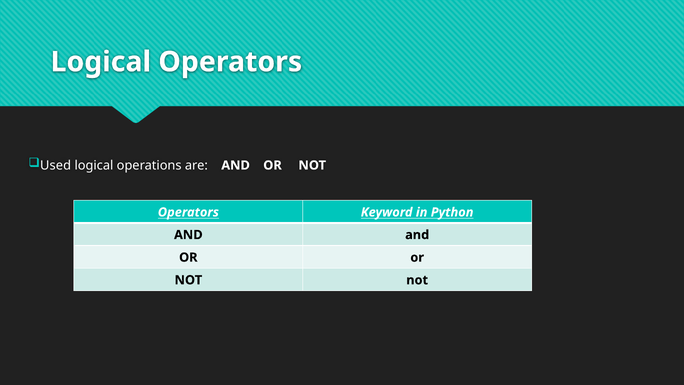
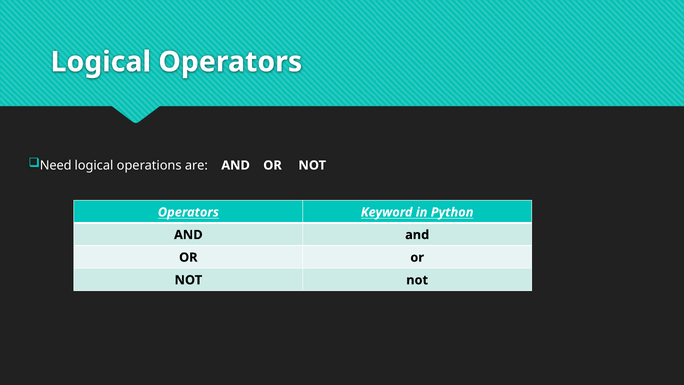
Used: Used -> Need
